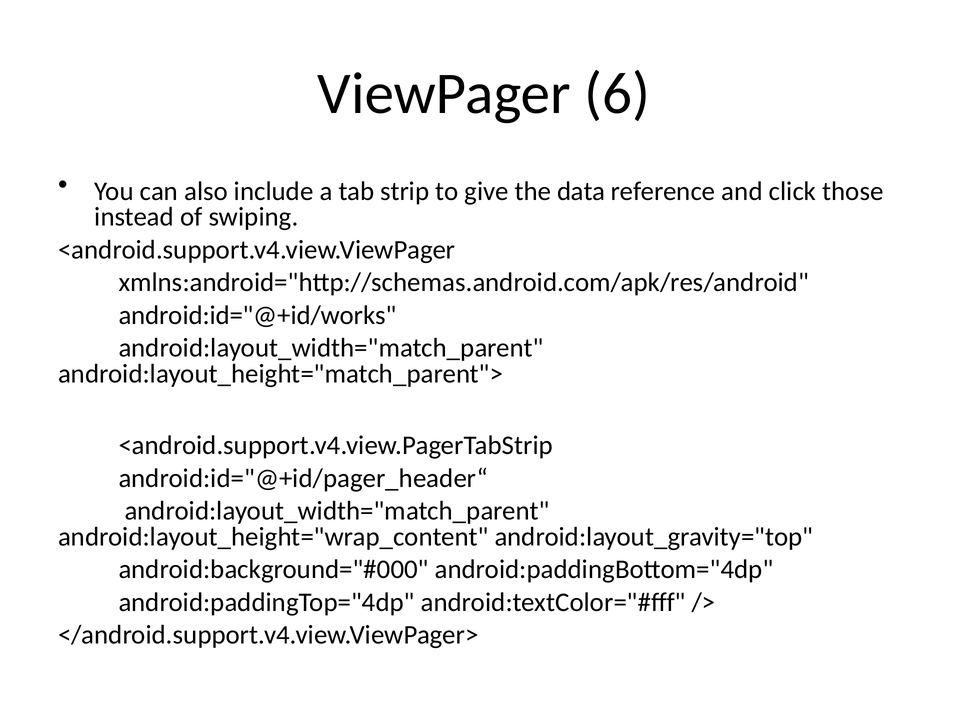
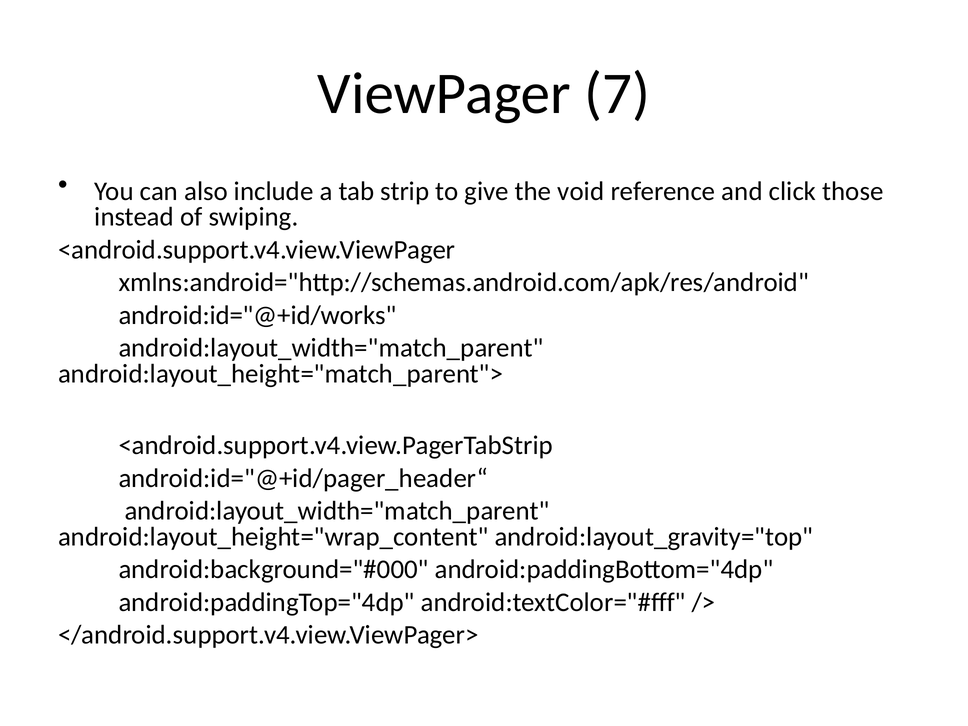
6: 6 -> 7
data: data -> void
